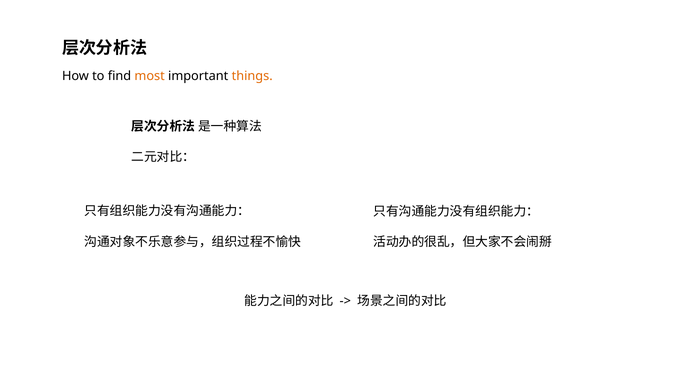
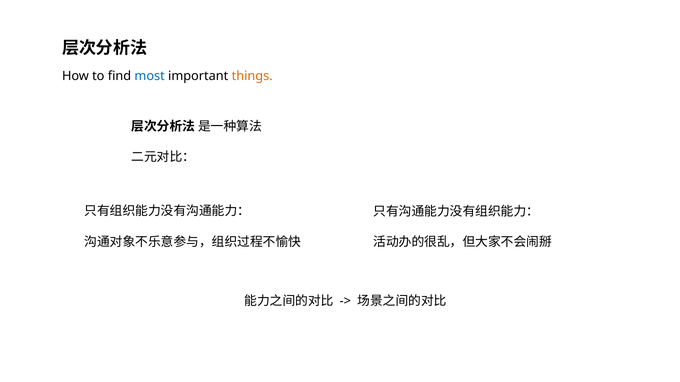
most colour: orange -> blue
